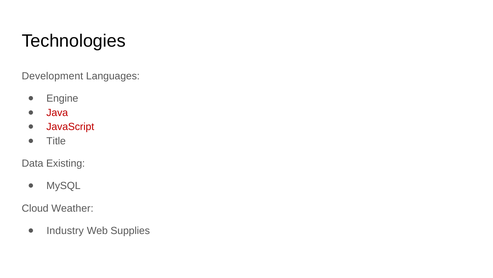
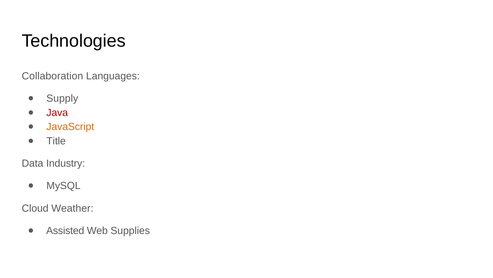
Development: Development -> Collaboration
Engine: Engine -> Supply
JavaScript colour: red -> orange
Existing: Existing -> Industry
Industry: Industry -> Assisted
